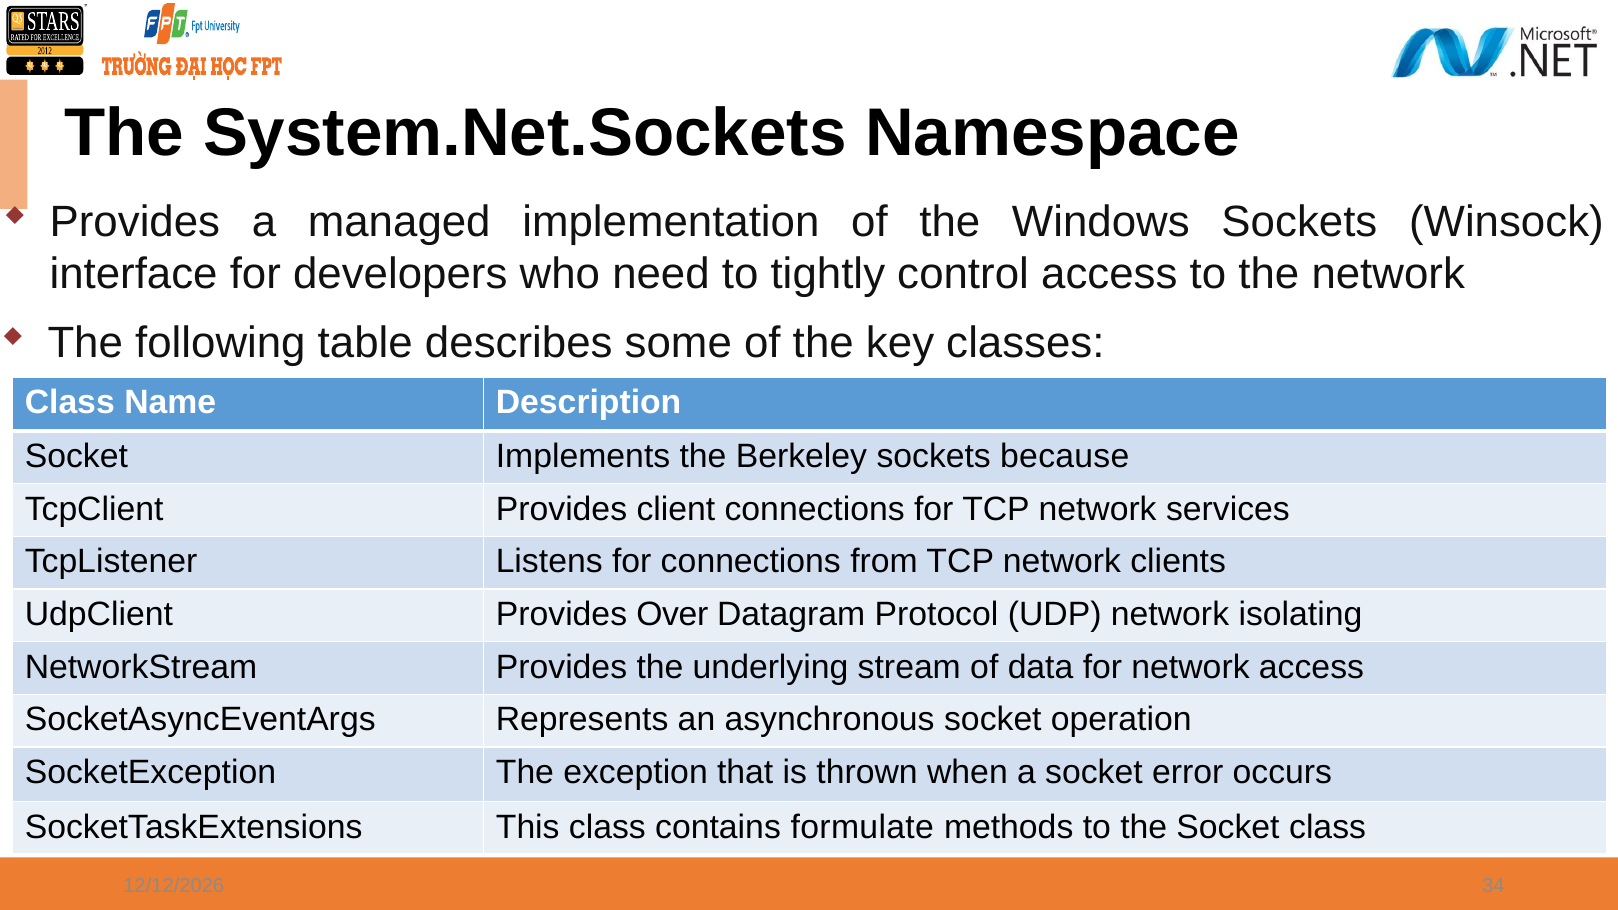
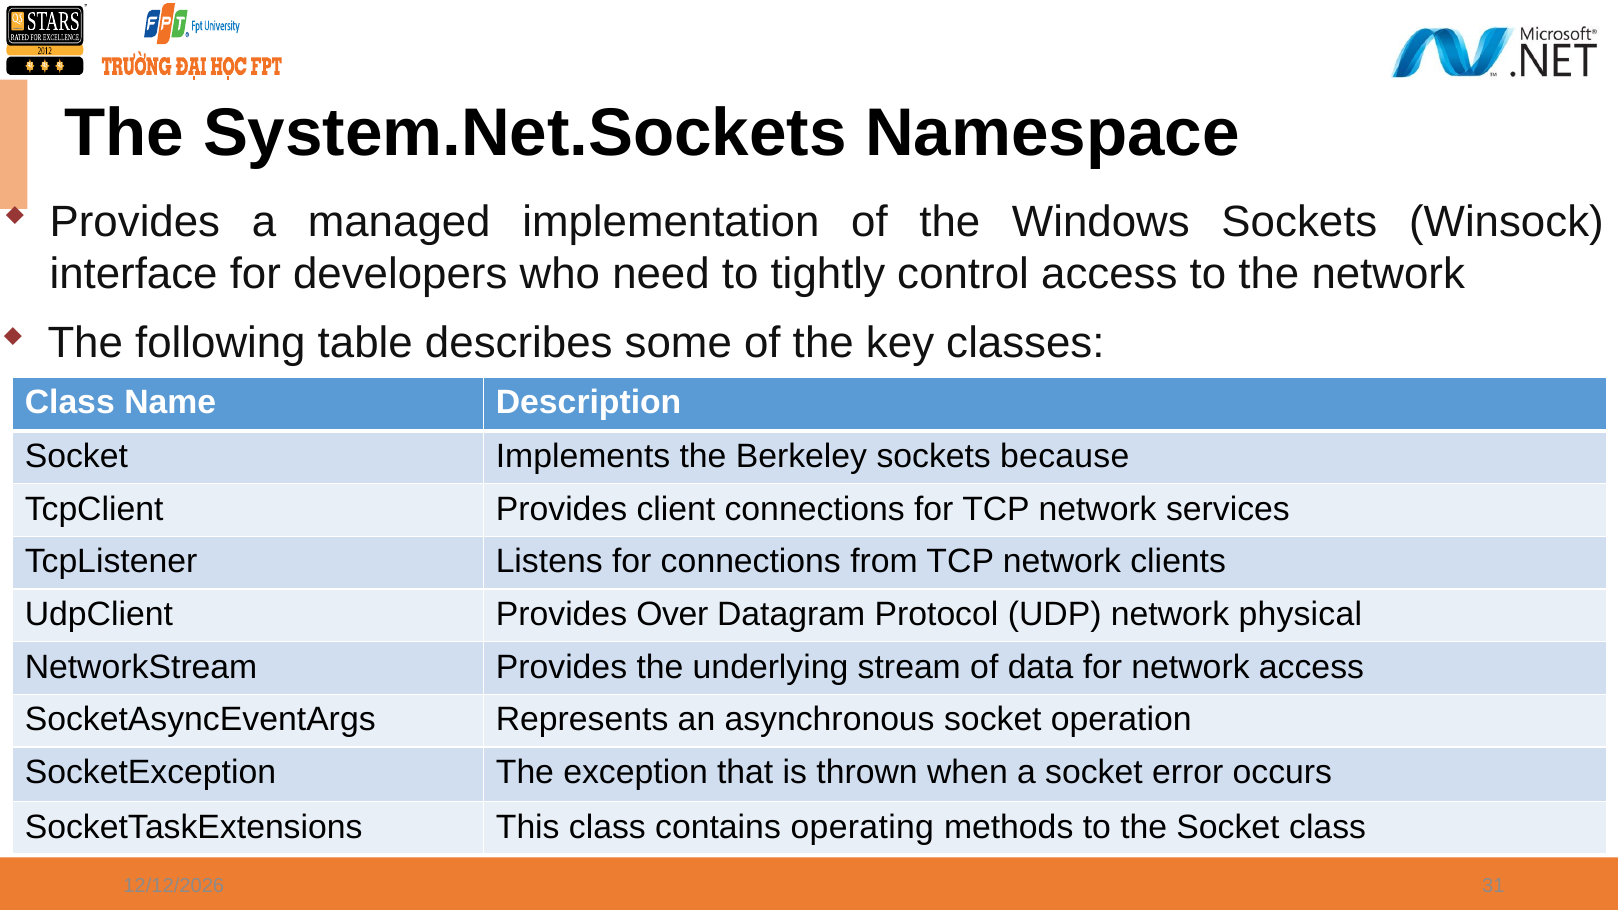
isolating: isolating -> physical
formulate: formulate -> operating
34: 34 -> 31
